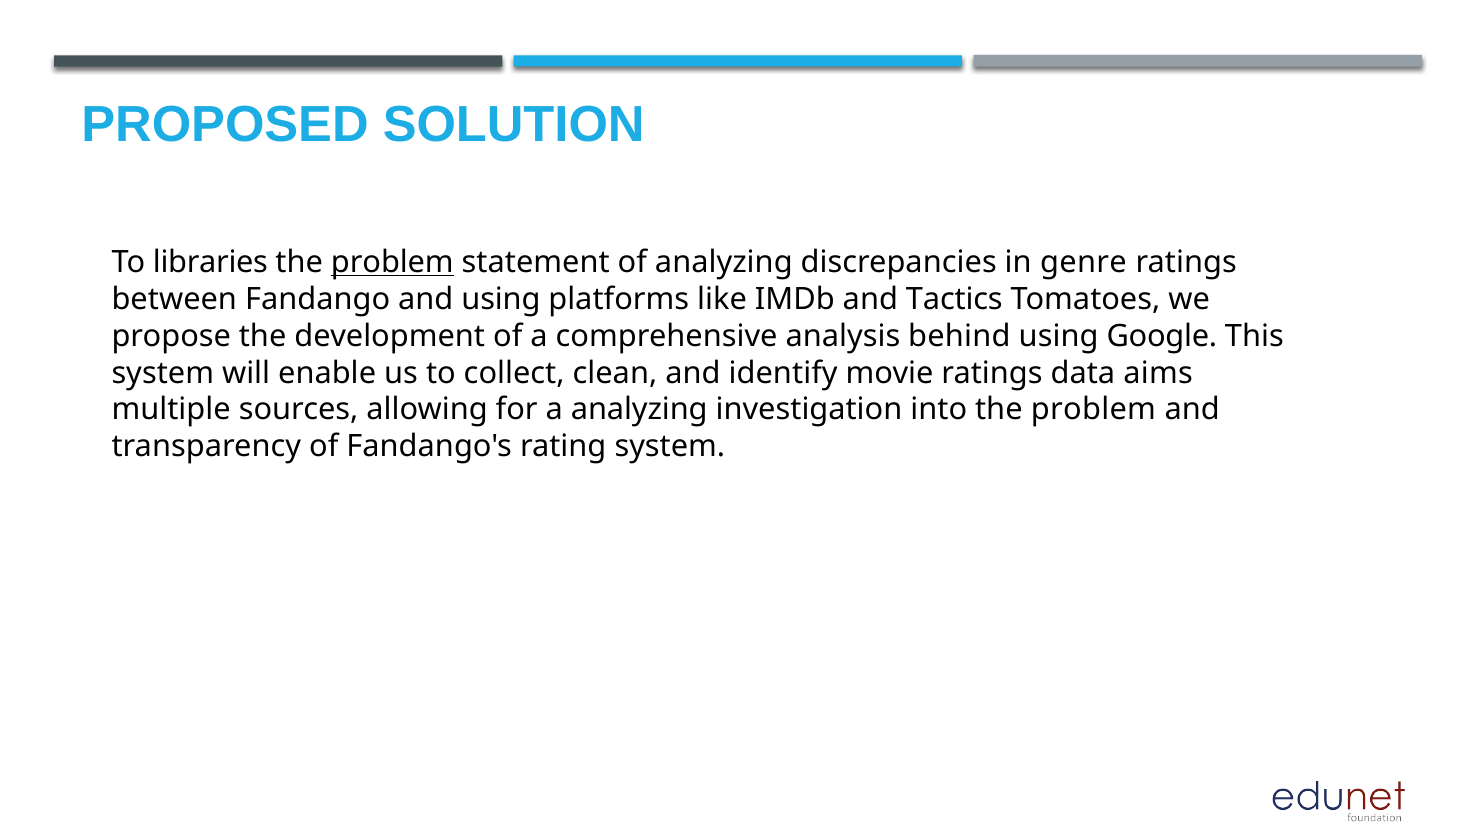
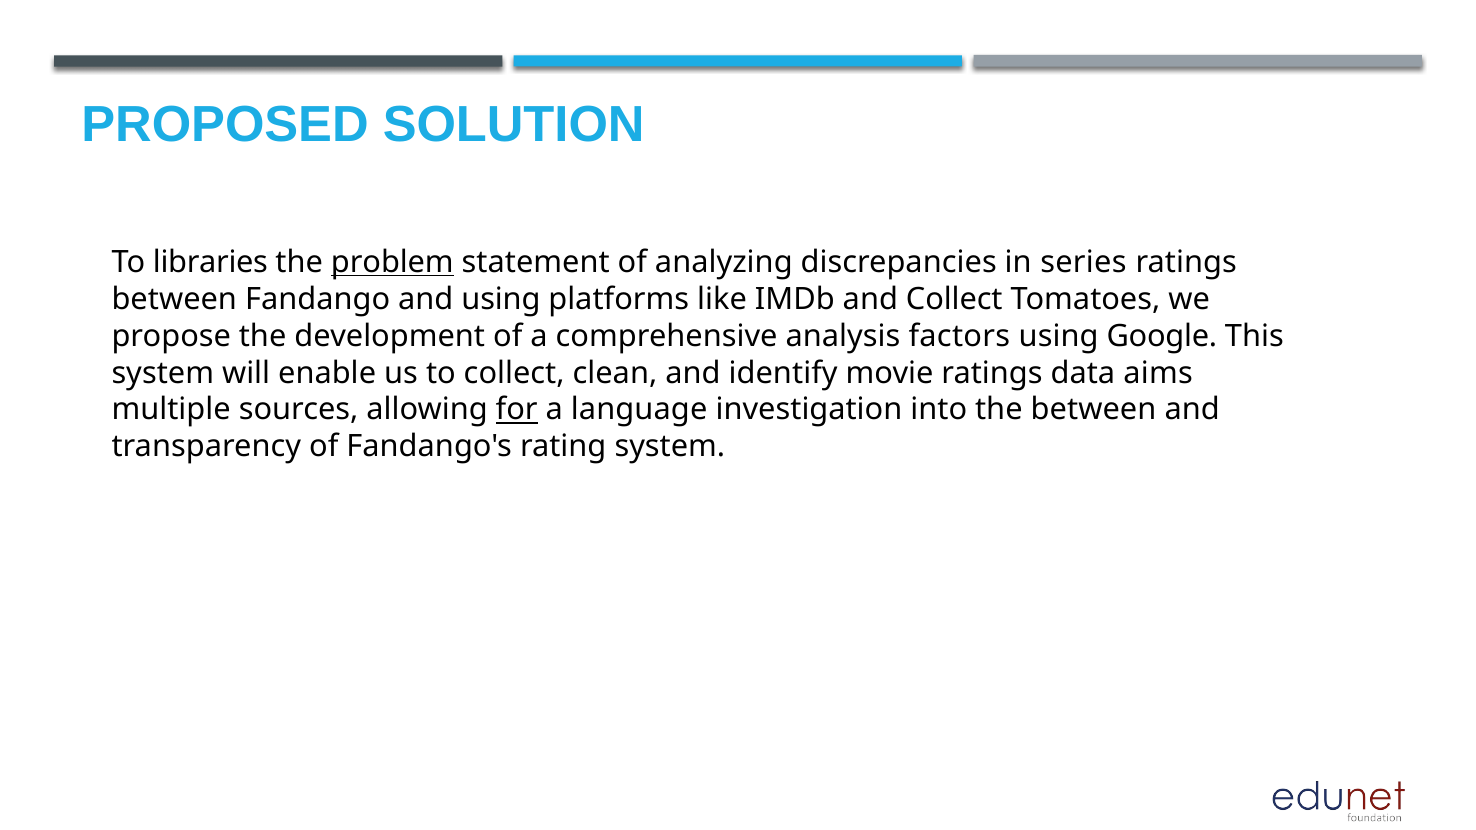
genre: genre -> series
and Tactics: Tactics -> Collect
behind: behind -> factors
for underline: none -> present
a analyzing: analyzing -> language
into the problem: problem -> between
